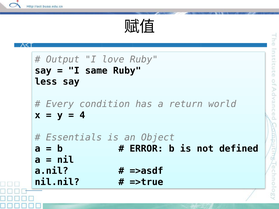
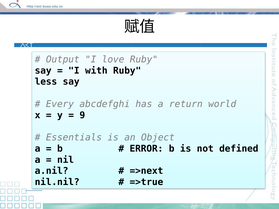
same: same -> with
condition: condition -> abcdefghi
4: 4 -> 9
=>asdf: =>asdf -> =>next
